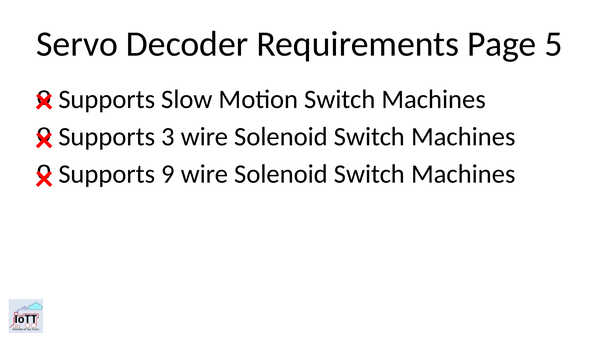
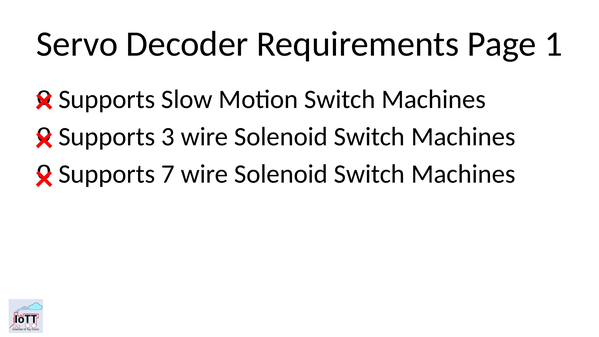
5: 5 -> 1
9: 9 -> 7
